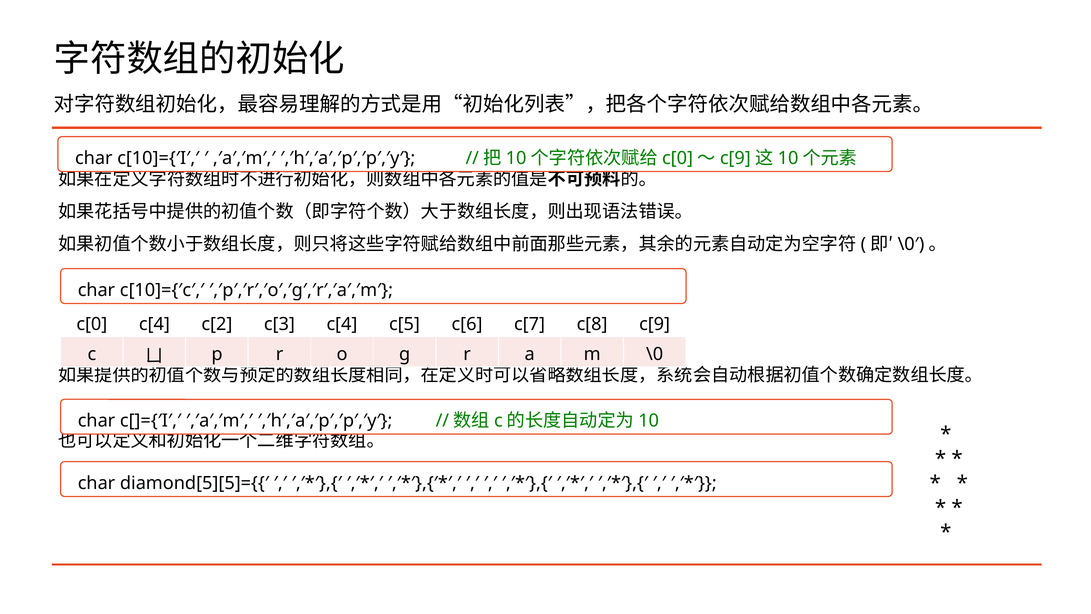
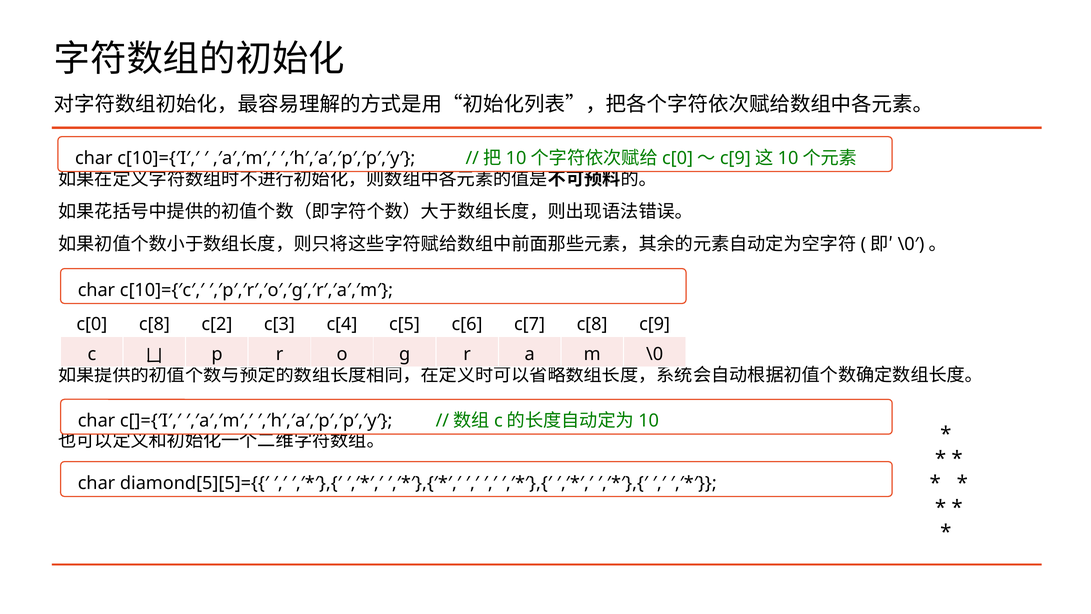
c[0 c[4: c[4 -> c[8
